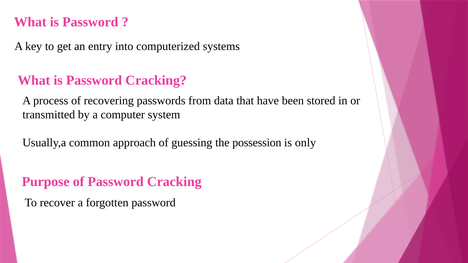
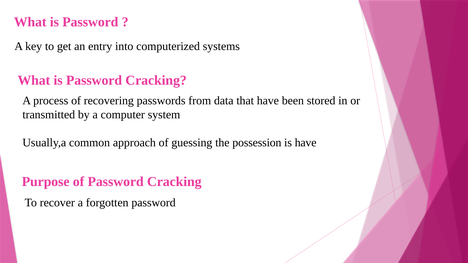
is only: only -> have
